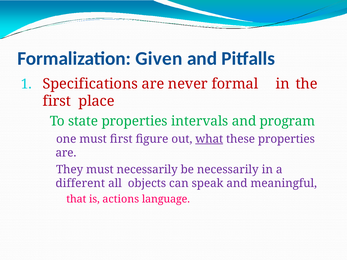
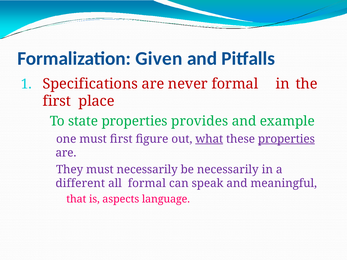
intervals: intervals -> provides
program: program -> example
properties at (286, 139) underline: none -> present
all objects: objects -> formal
actions: actions -> aspects
